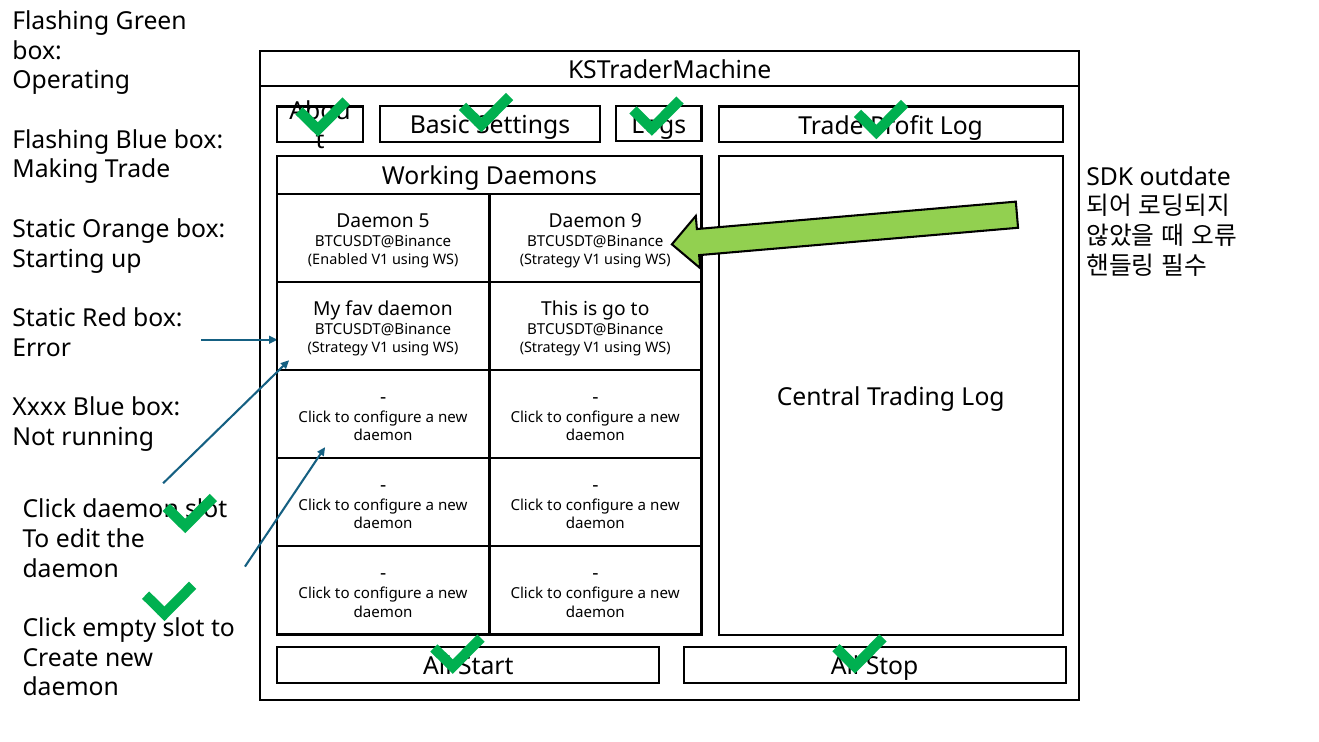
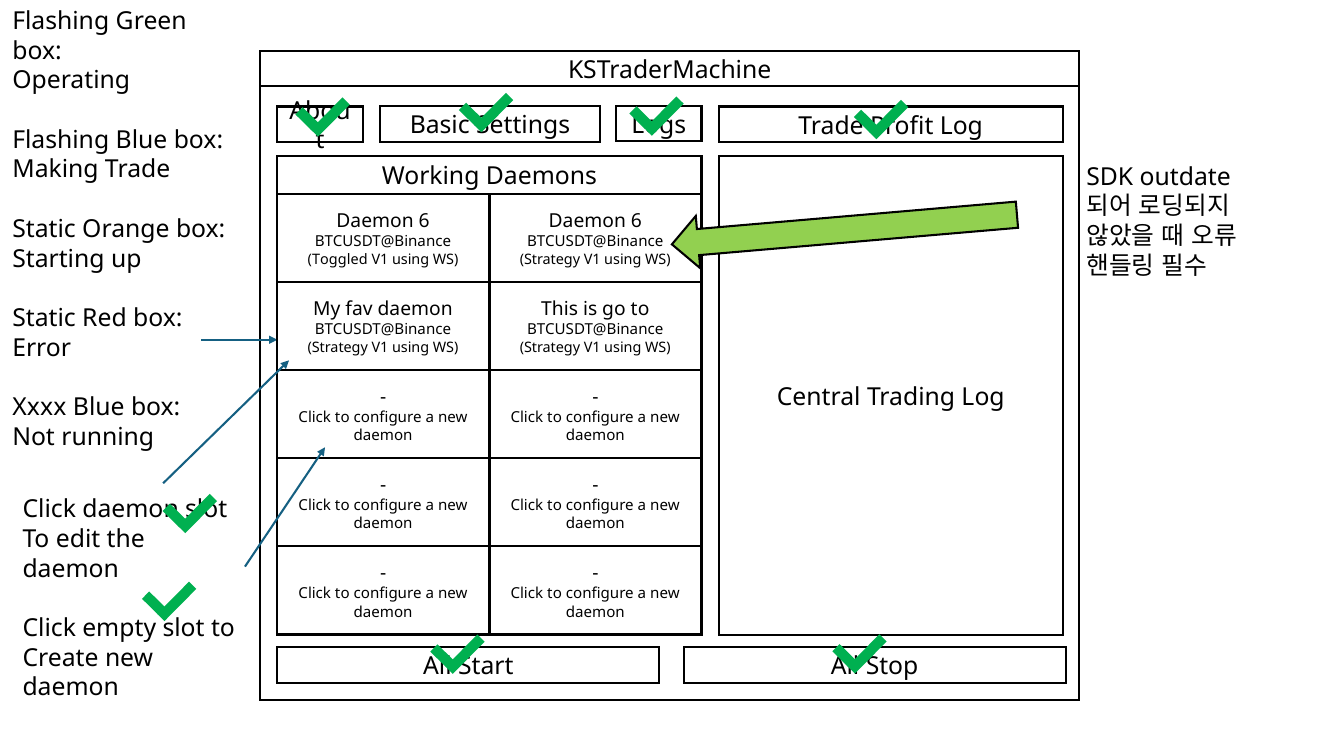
5 at (424, 221): 5 -> 6
9 at (636, 221): 9 -> 6
Enabled: Enabled -> Toggled
